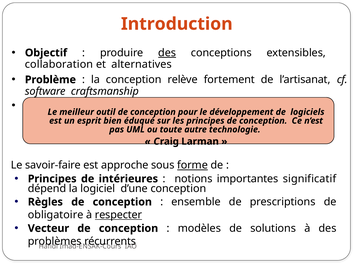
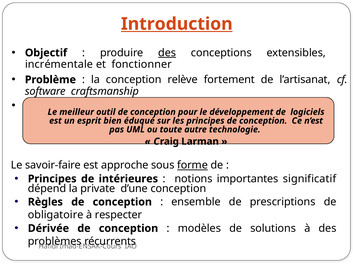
Introduction underline: none -> present
collaboration: collaboration -> incrémentale
alternatives: alternatives -> fonctionner
logiciel: logiciel -> private
respecter underline: present -> none
Vecteur: Vecteur -> Dérivée
